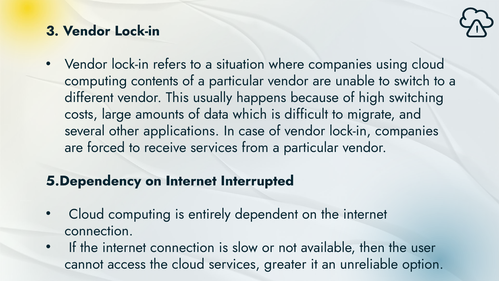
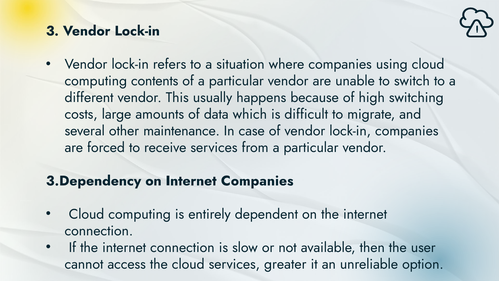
applications: applications -> maintenance
5.Dependency: 5.Dependency -> 3.Dependency
Internet Interrupted: Interrupted -> Companies
